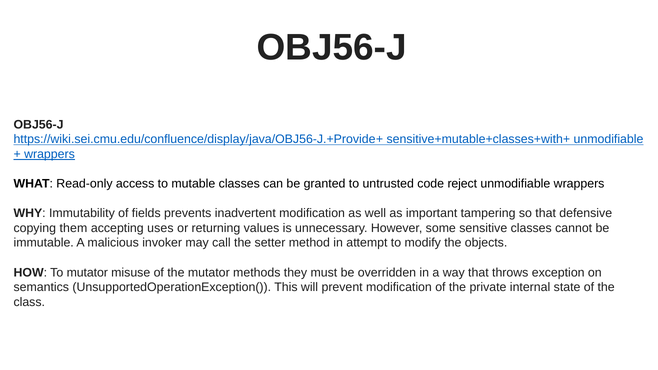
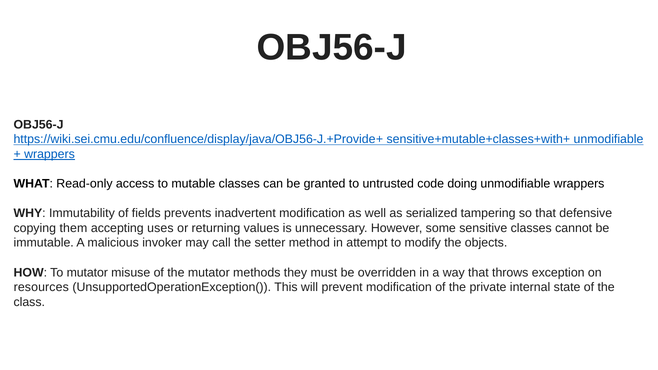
reject: reject -> doing
important: important -> serialized
semantics: semantics -> resources
